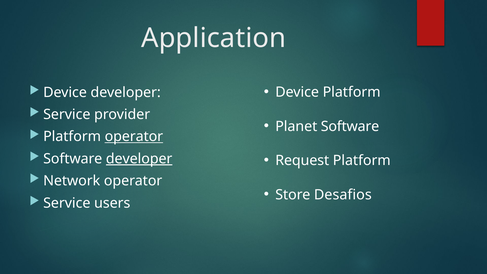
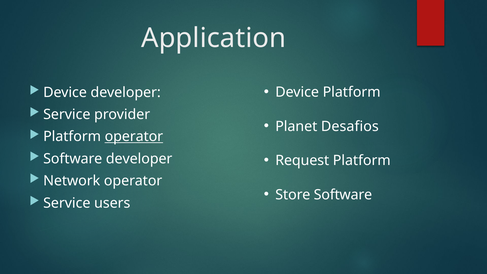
Planet Software: Software -> Desafios
developer at (139, 159) underline: present -> none
Store Desafios: Desafios -> Software
